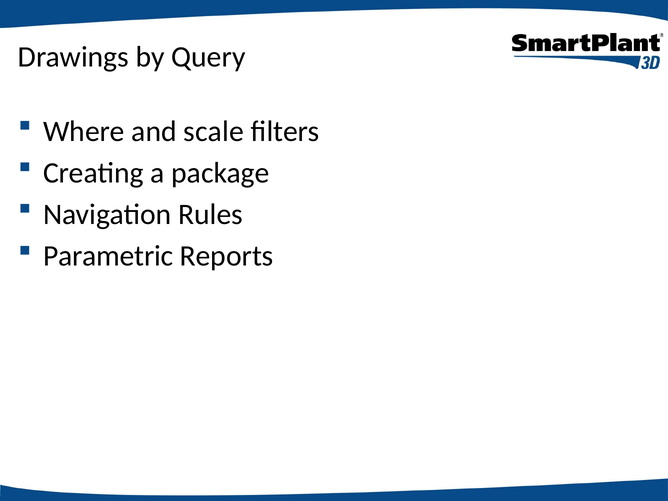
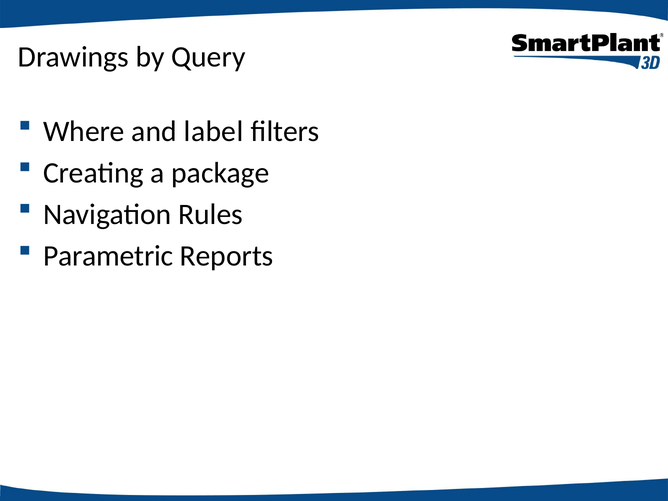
scale: scale -> label
